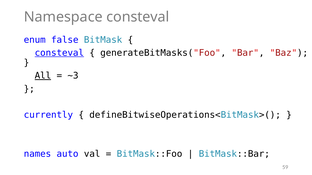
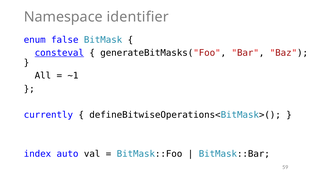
Namespace consteval: consteval -> identifier
All underline: present -> none
~3: ~3 -> ~1
names: names -> index
